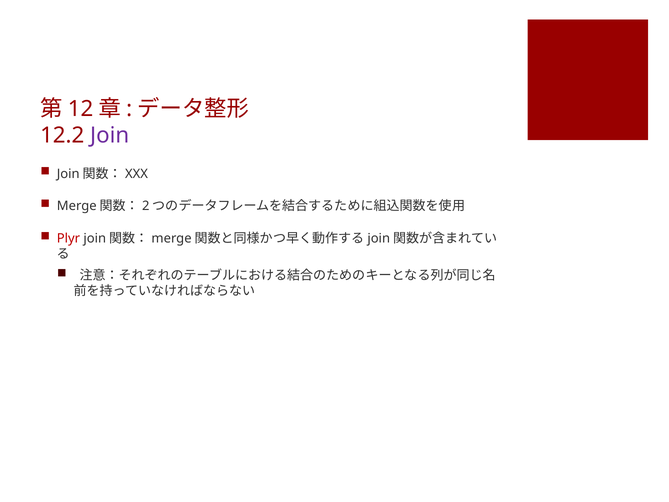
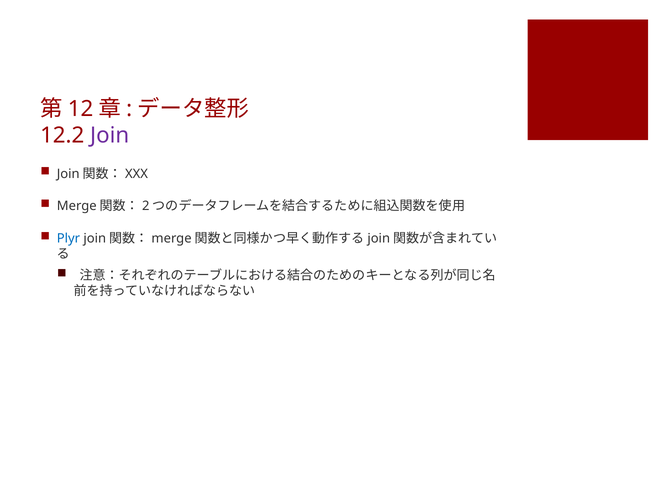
Plyr colour: red -> blue
